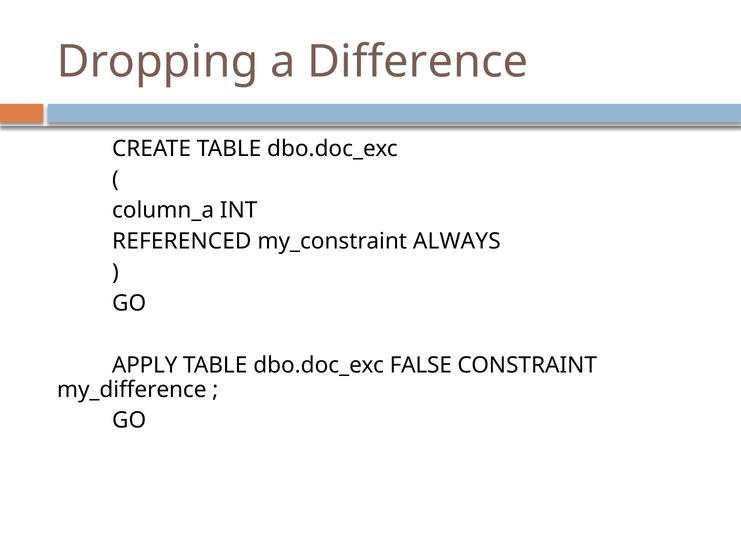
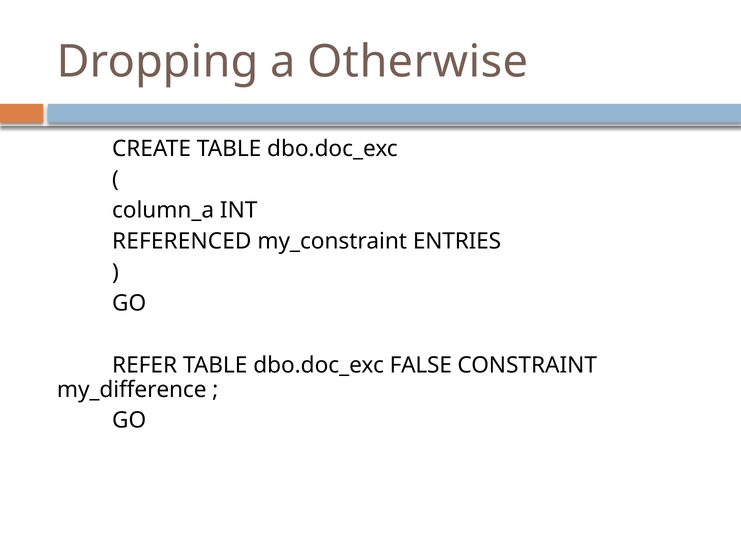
Difference: Difference -> Otherwise
ALWAYS: ALWAYS -> ENTRIES
APPLY: APPLY -> REFER
